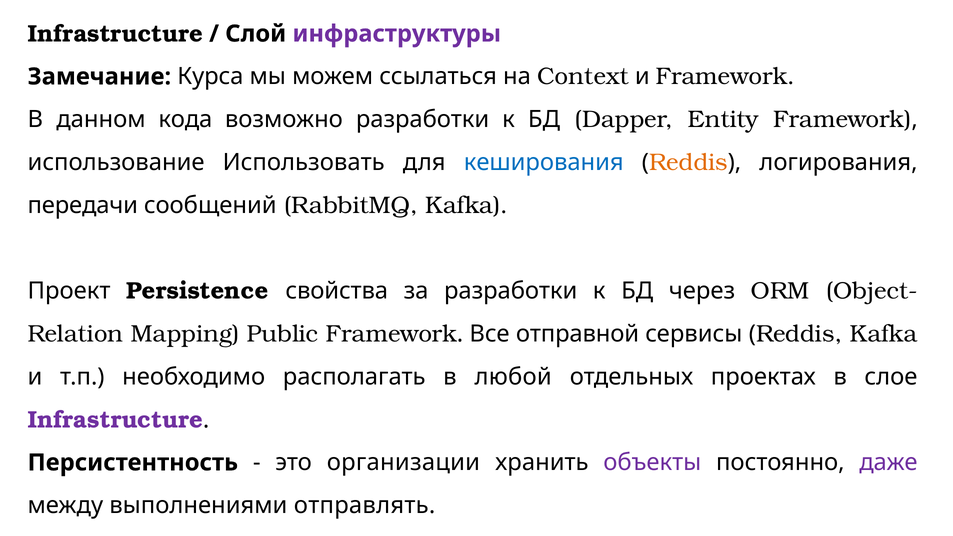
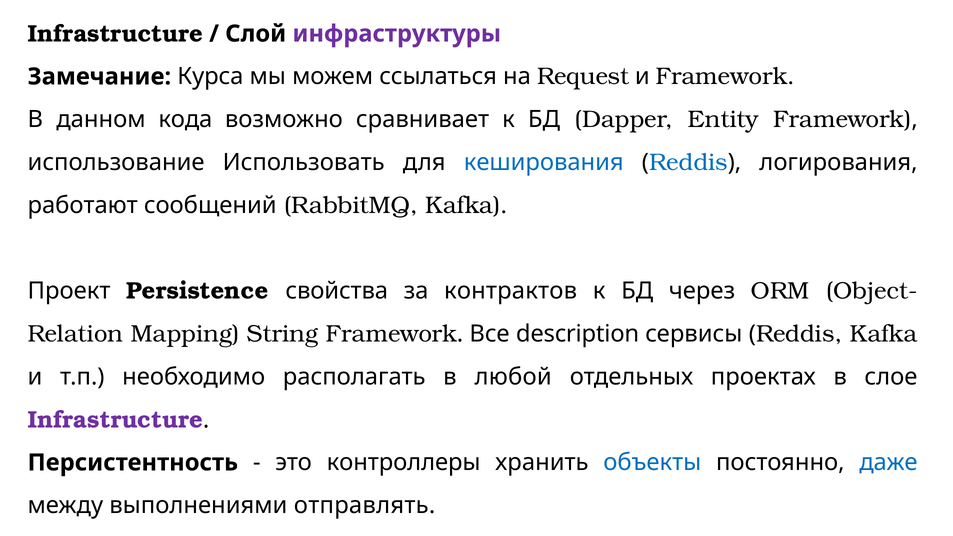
Context: Context -> Request
возможно разработки: разработки -> сравнивает
Reddis at (689, 162) colour: orange -> blue
передачи: передачи -> работают
за разработки: разработки -> контрактов
Public: Public -> String
отправной: отправной -> description
организации: организации -> контроллеры
объекты colour: purple -> blue
даже colour: purple -> blue
